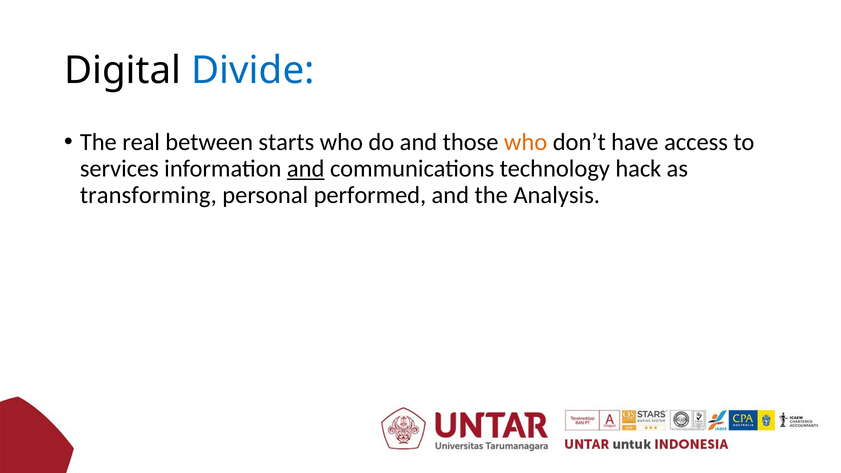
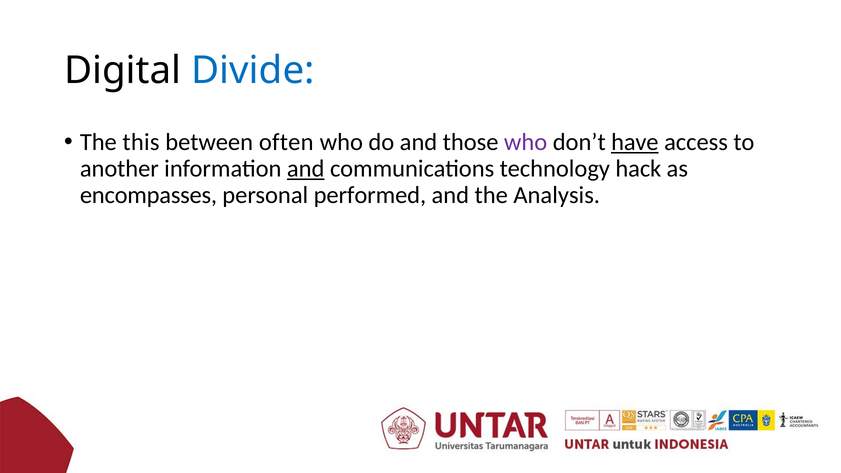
real: real -> this
starts: starts -> often
who at (526, 142) colour: orange -> purple
have underline: none -> present
services: services -> another
transforming: transforming -> encompasses
